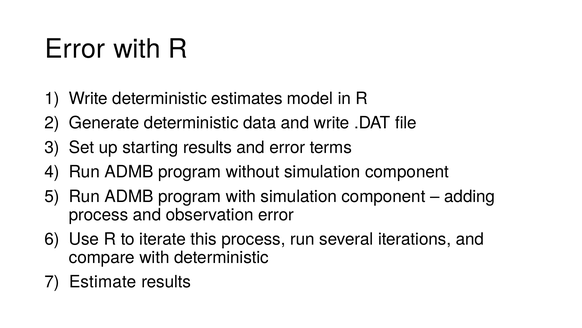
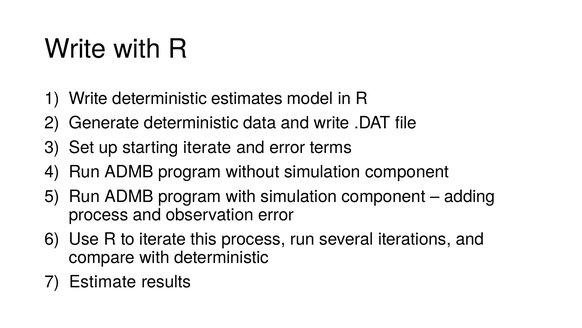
Error at (75, 49): Error -> Write
starting results: results -> iterate
